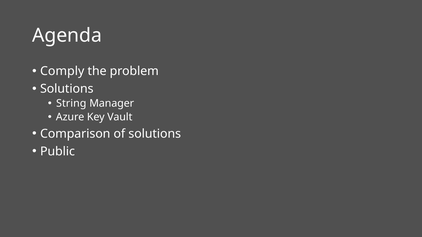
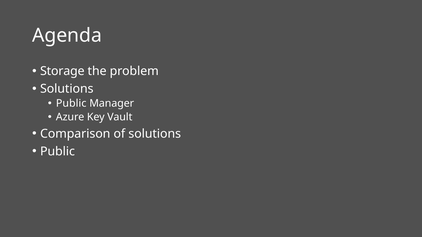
Comply: Comply -> Storage
String at (71, 104): String -> Public
